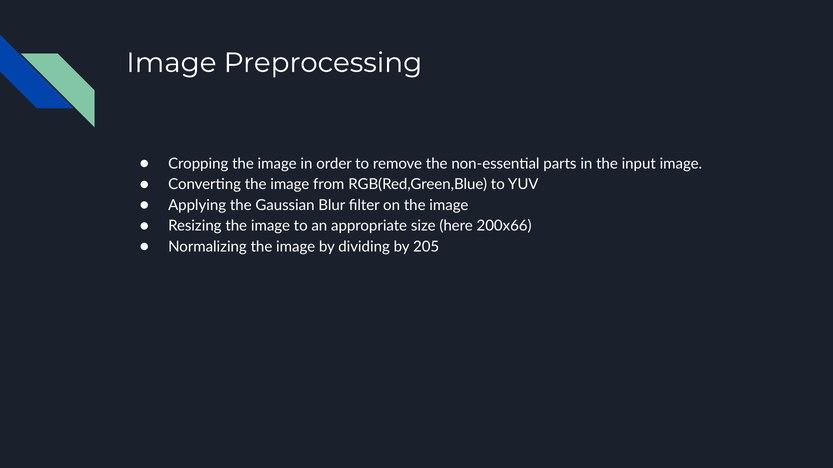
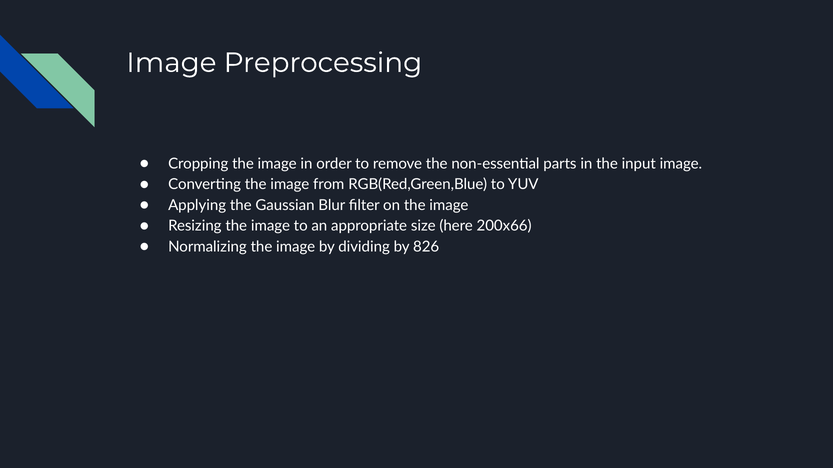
205: 205 -> 826
